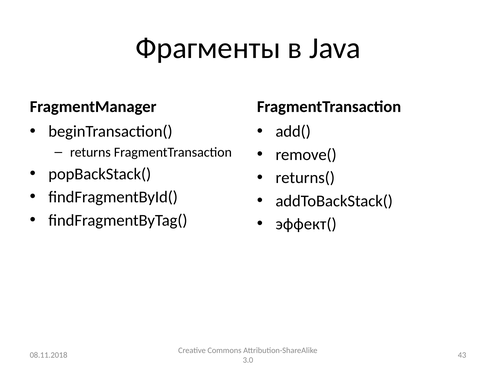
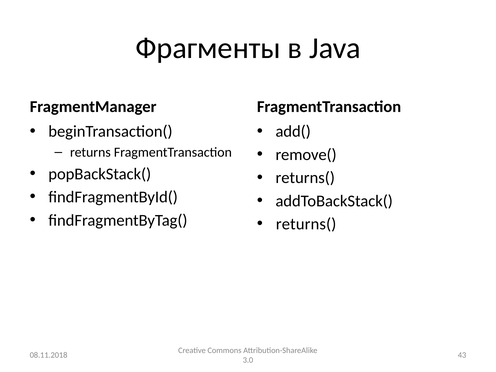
эффект( at (306, 224): эффект( -> returns(
